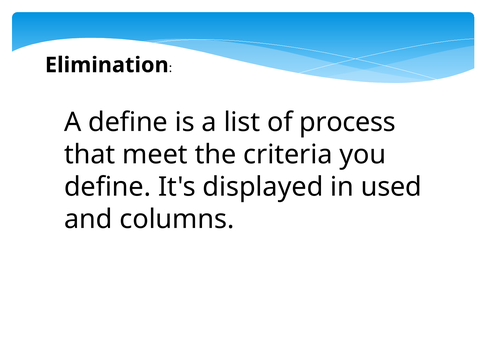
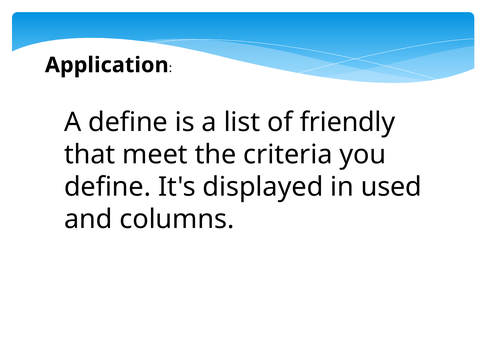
Elimination: Elimination -> Application
process: process -> friendly
